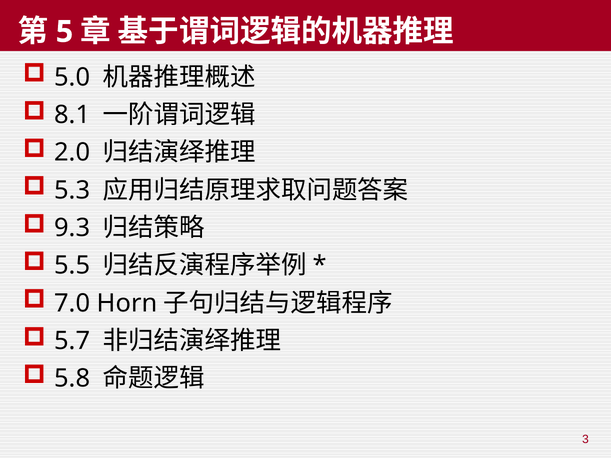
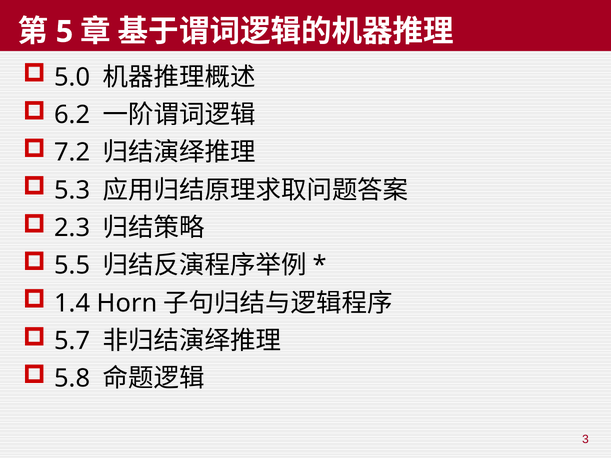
8.1: 8.1 -> 6.2
2.0: 2.0 -> 7.2
9.3: 9.3 -> 2.3
7.0: 7.0 -> 1.4
